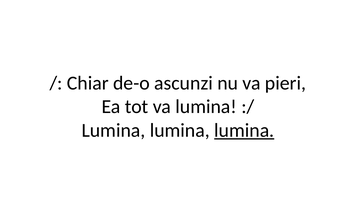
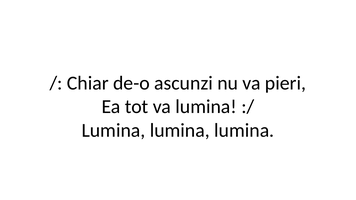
lumina at (244, 131) underline: present -> none
